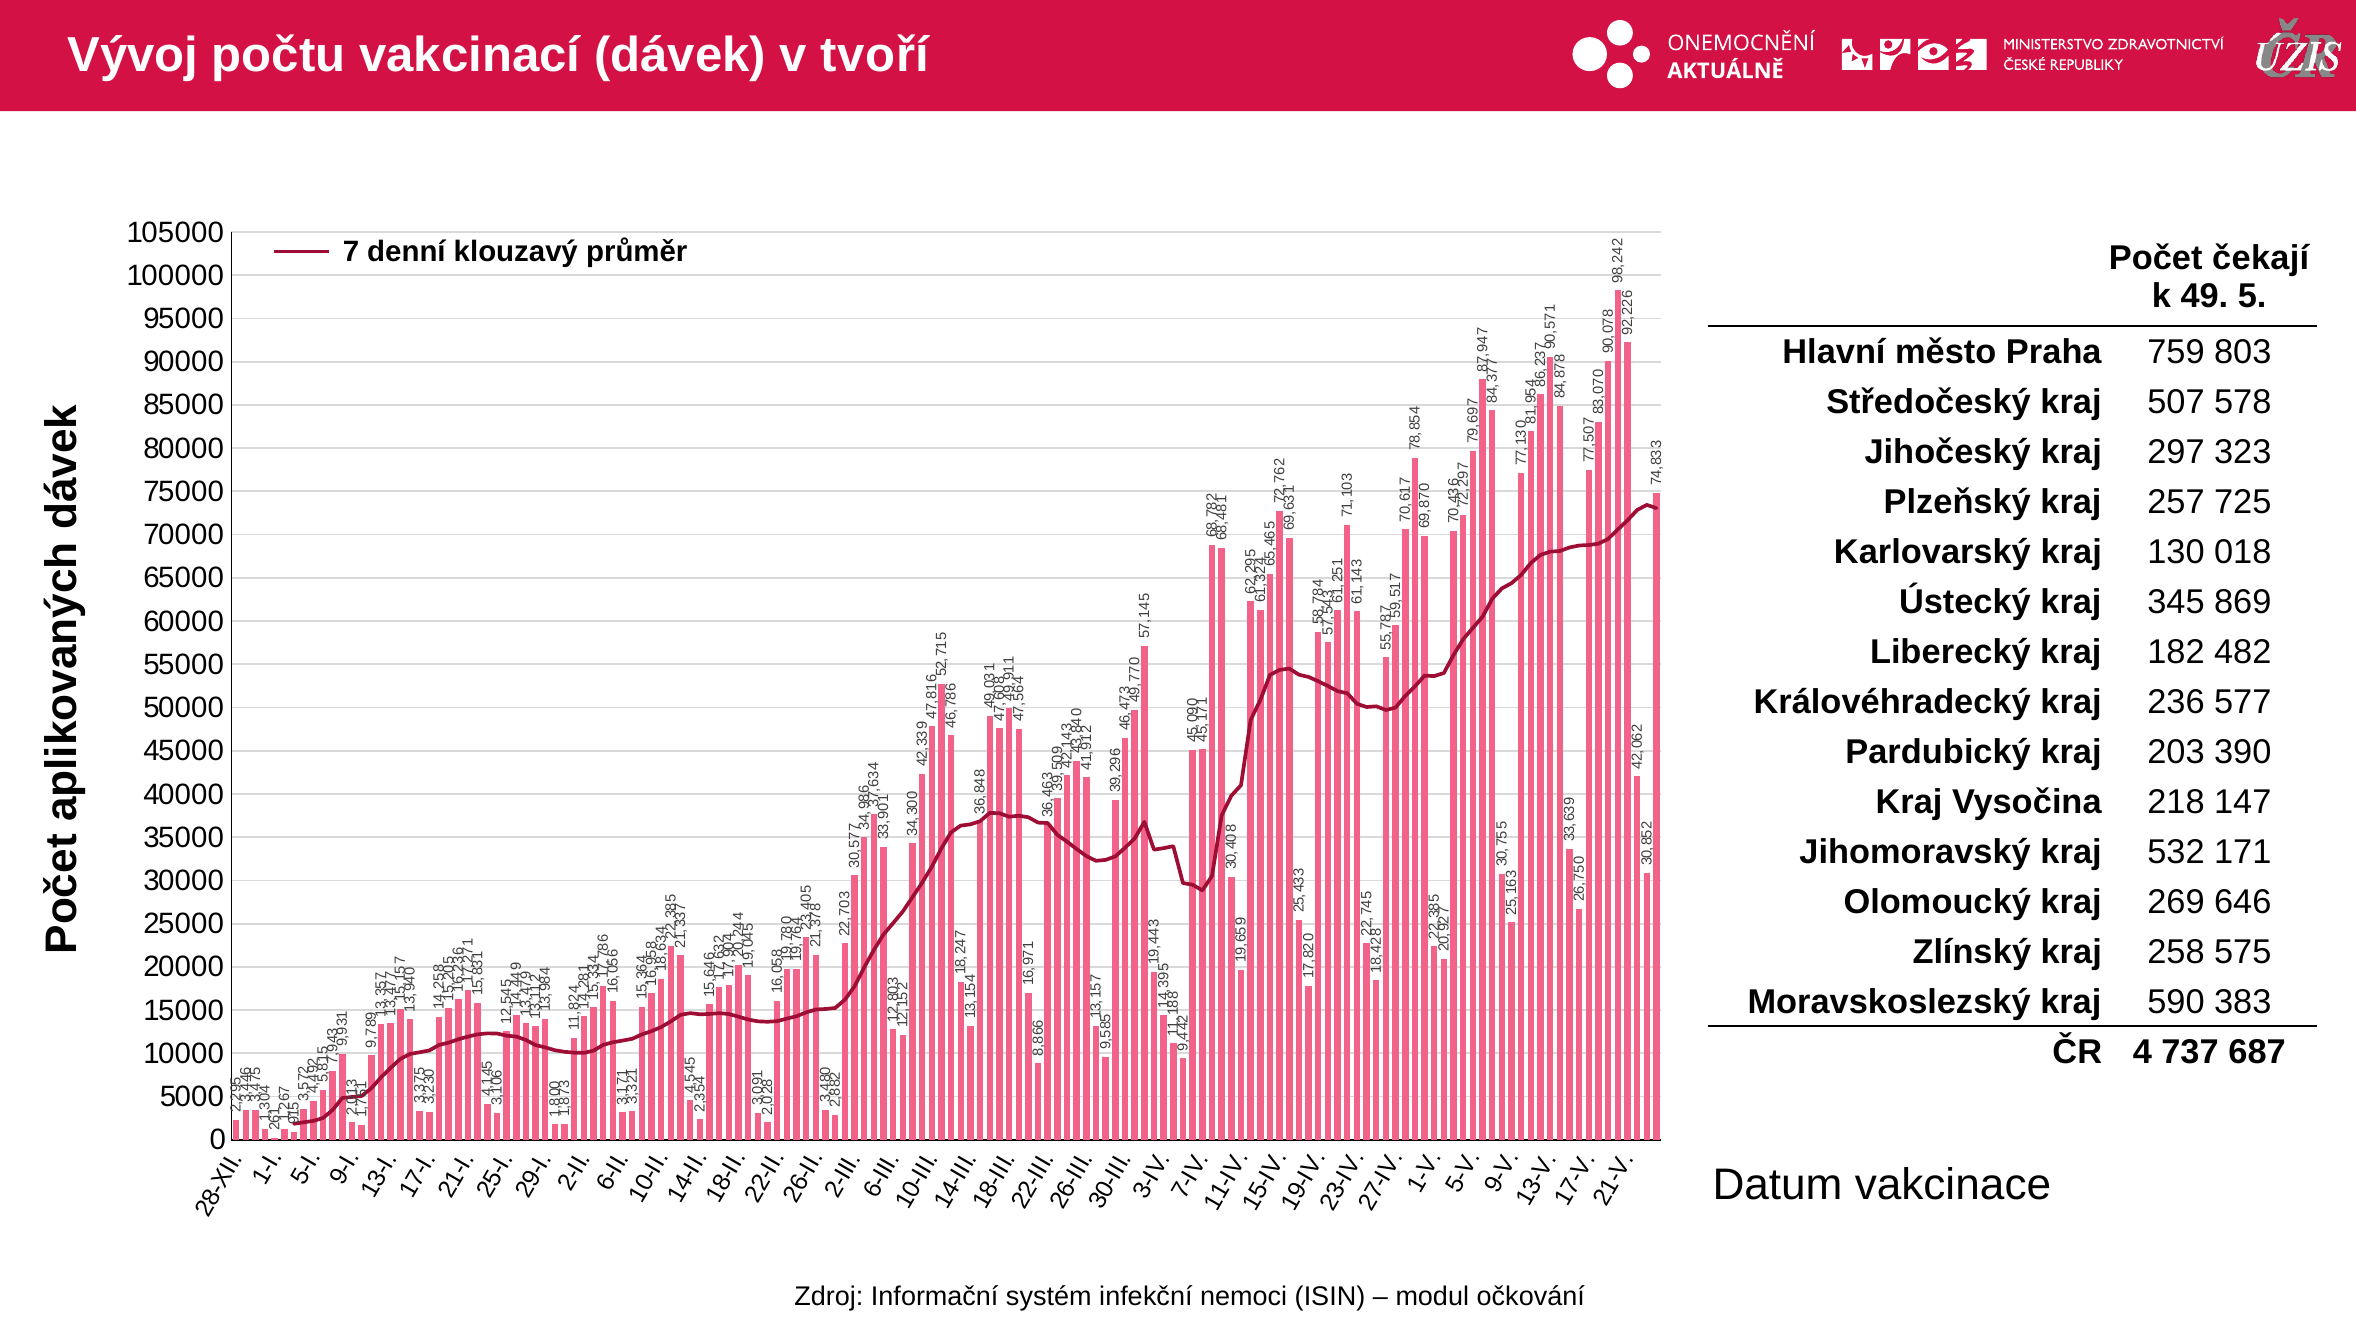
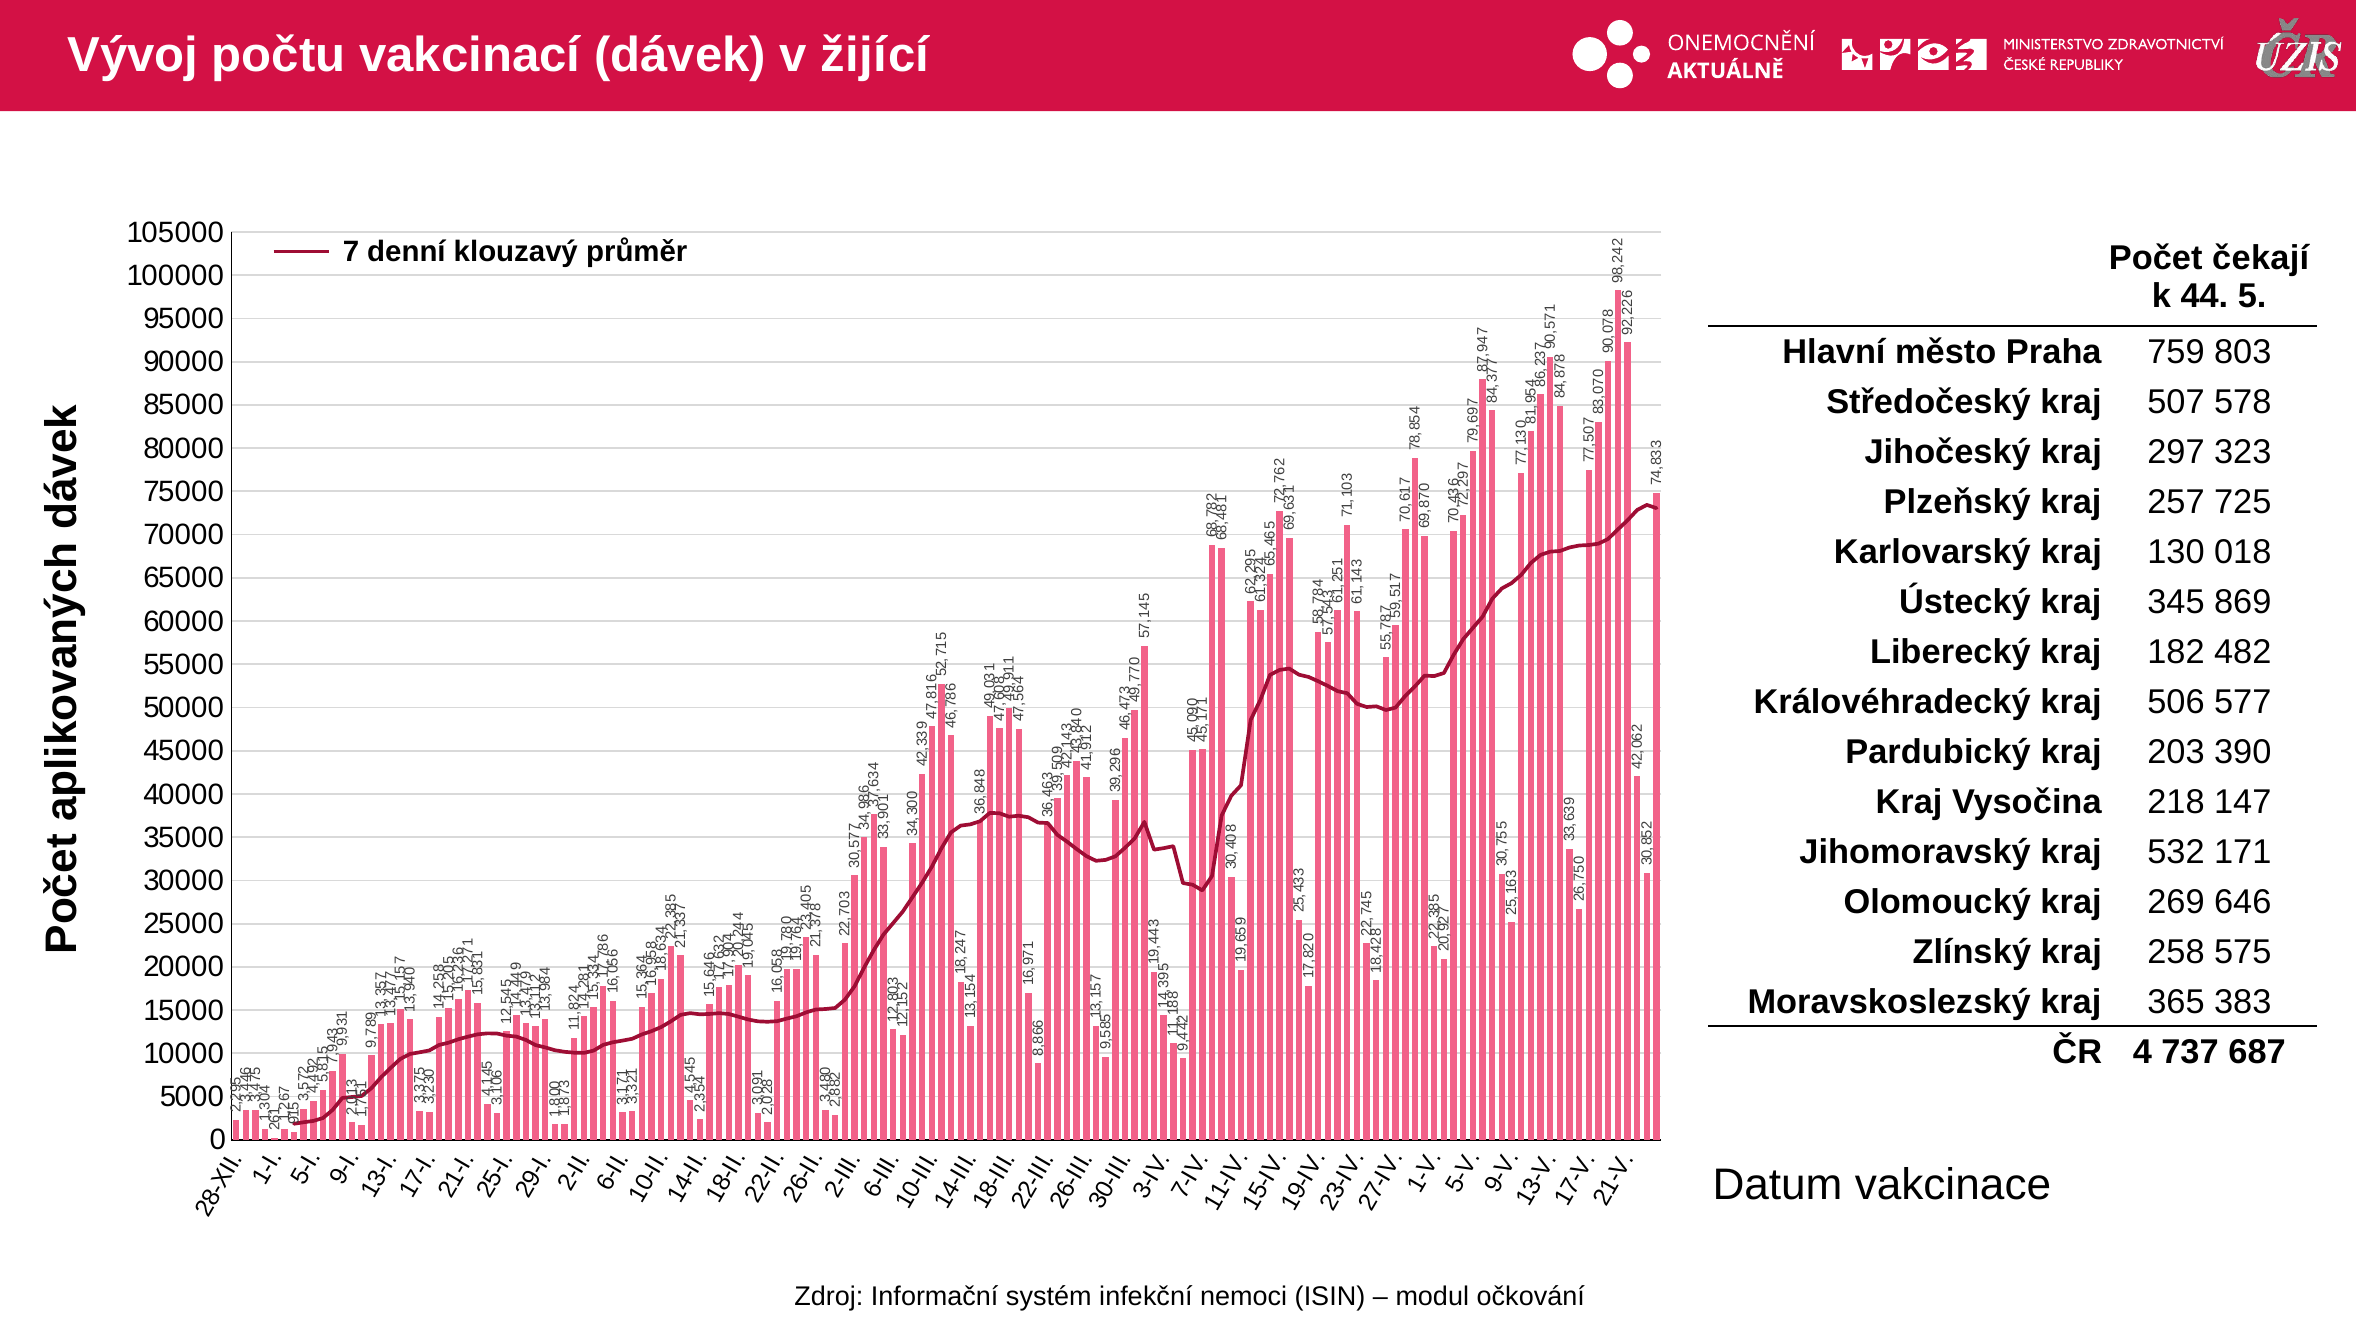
tvoří: tvoří -> žijící
49: 49 -> 44
236: 236 -> 506
590: 590 -> 365
